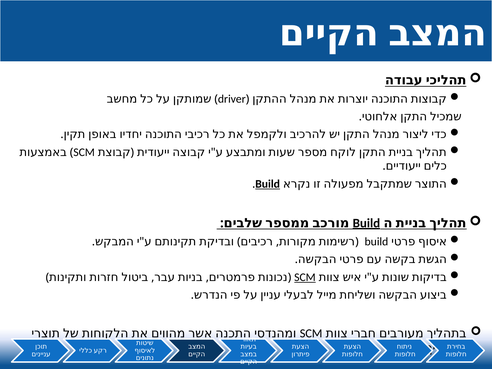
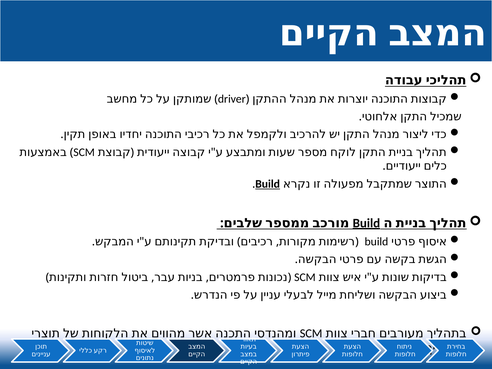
SCM at (305, 277) underline: present -> none
